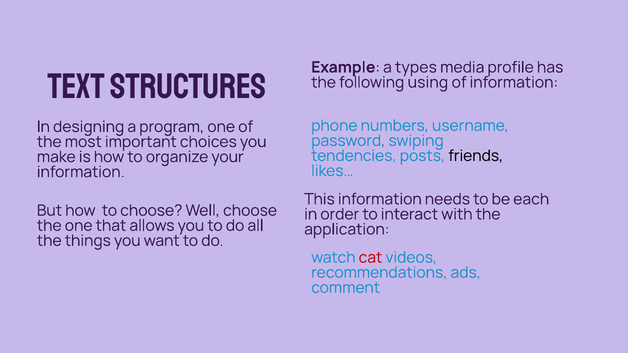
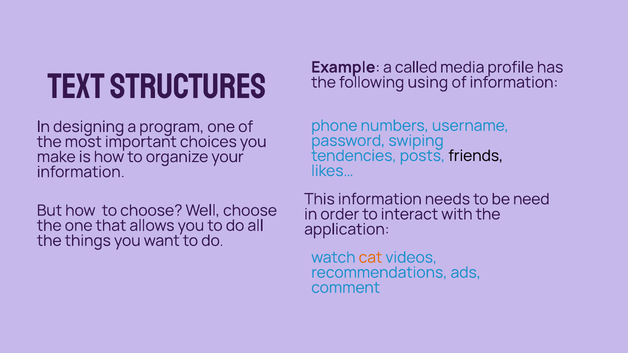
types: types -> called
each: each -> need
cat colour: red -> orange
